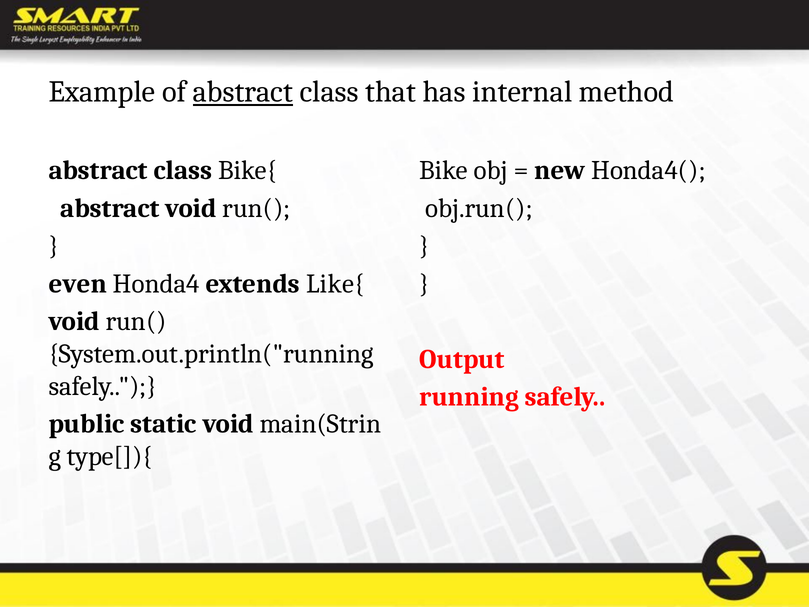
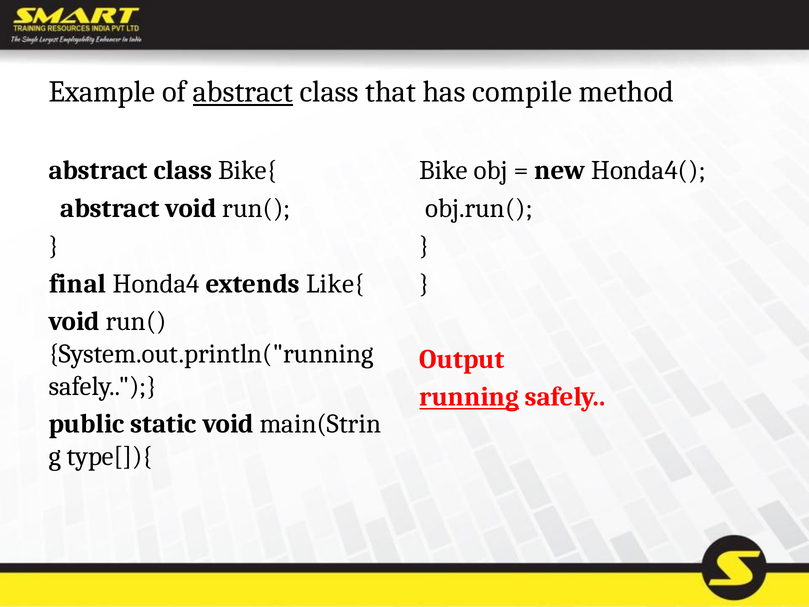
internal: internal -> compile
even: even -> final
running underline: none -> present
